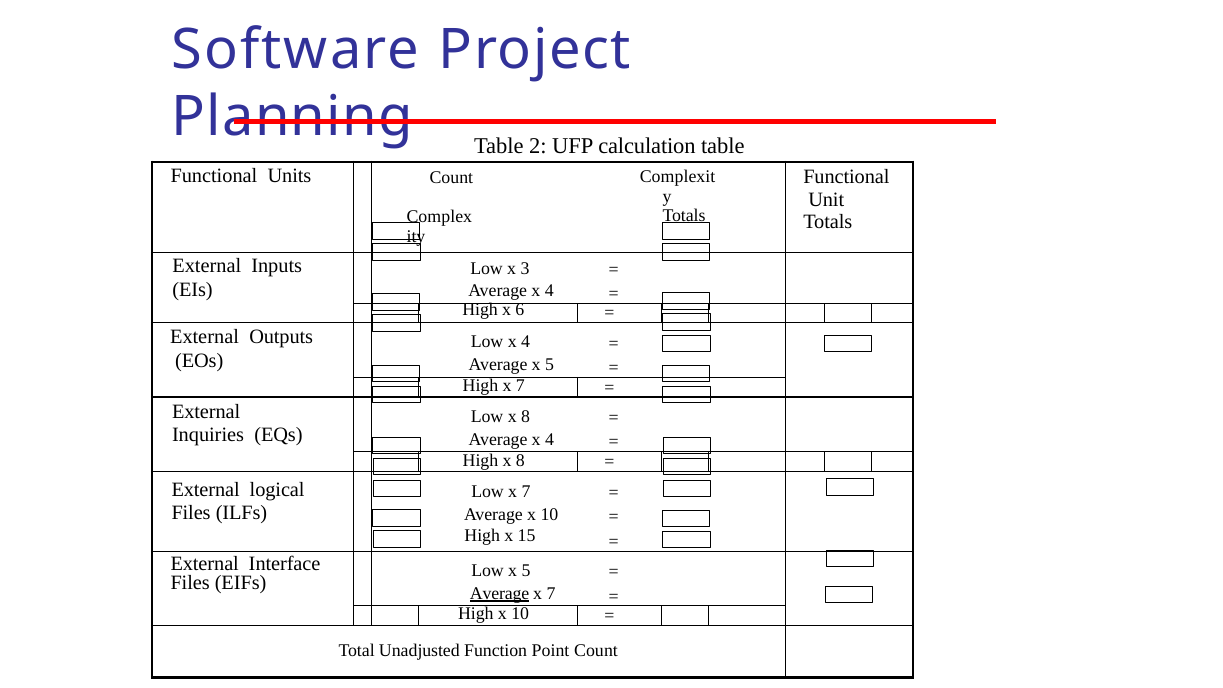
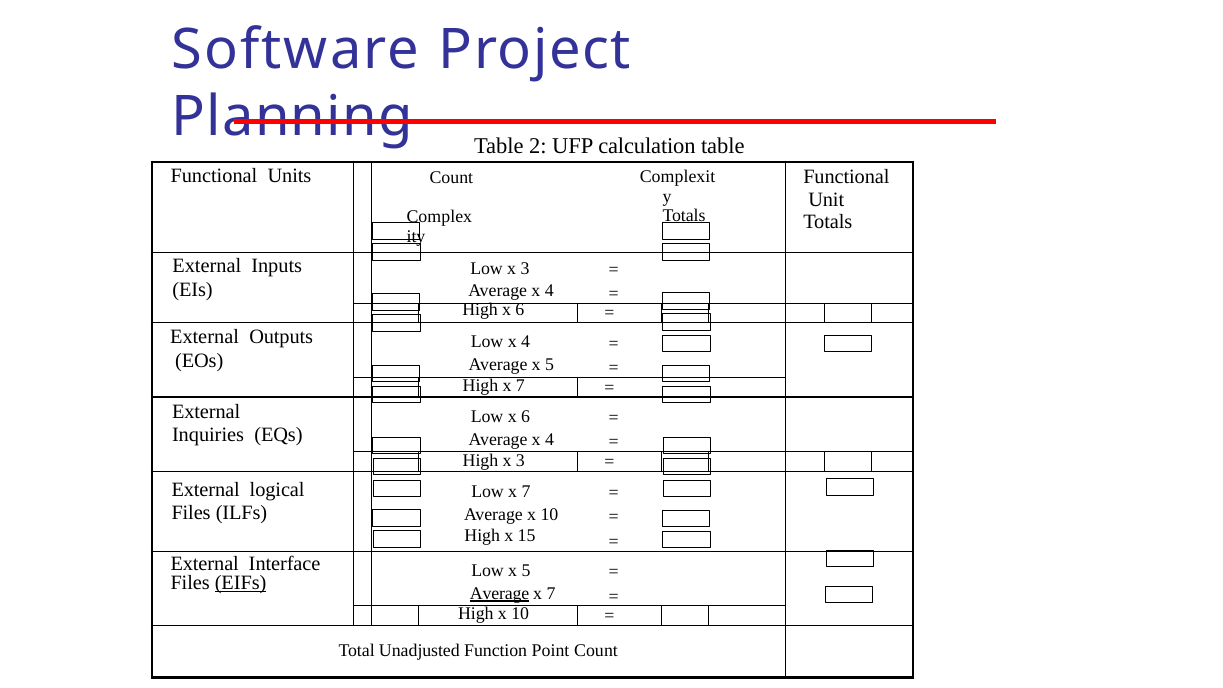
Low x 8: 8 -> 6
High x 8: 8 -> 3
EIFs underline: none -> present
